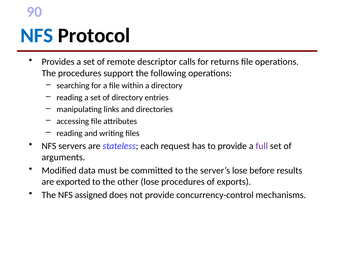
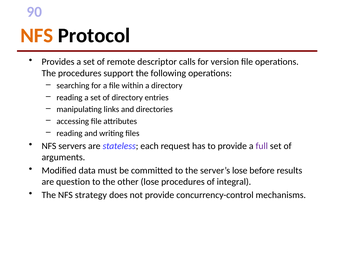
NFS at (37, 35) colour: blue -> orange
returns: returns -> version
exported: exported -> question
exports: exports -> integral
assigned: assigned -> strategy
